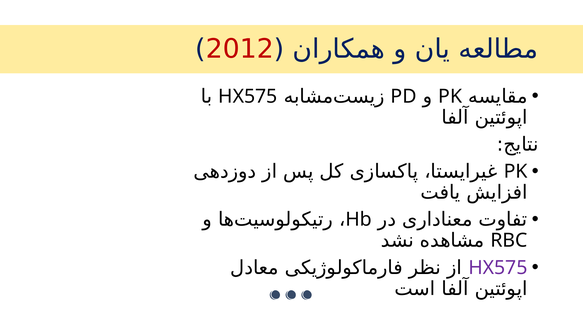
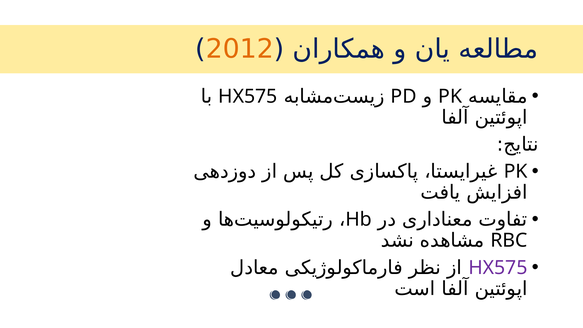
2012 colour: red -> orange
